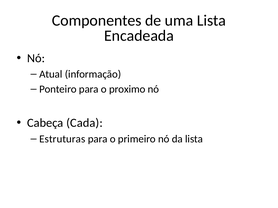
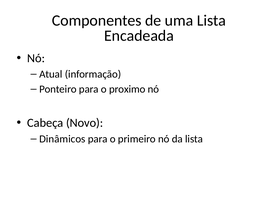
Cada: Cada -> Novo
Estruturas: Estruturas -> Dinâmicos
